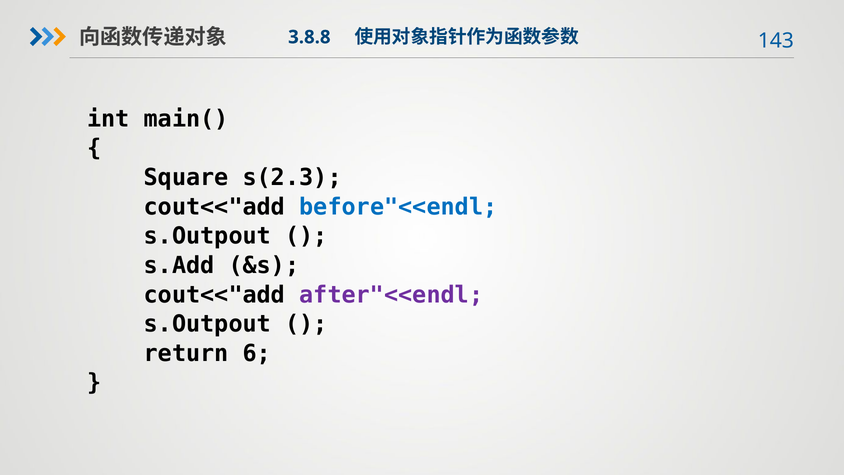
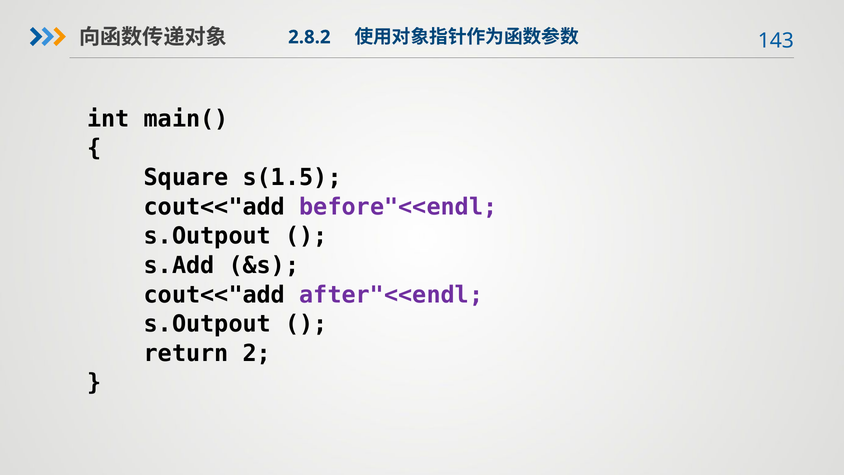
3.8.8: 3.8.8 -> 2.8.2
s(2.3: s(2.3 -> s(1.5
before"<<endl colour: blue -> purple
6: 6 -> 2
